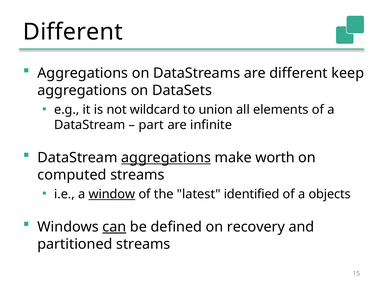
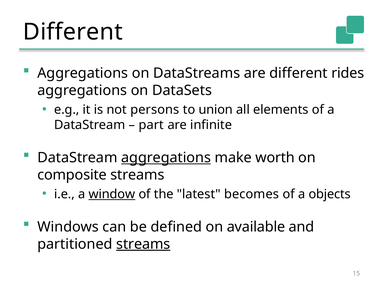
keep: keep -> rides
wildcard: wildcard -> persons
computed: computed -> composite
identified: identified -> becomes
can underline: present -> none
recovery: recovery -> available
streams at (143, 244) underline: none -> present
